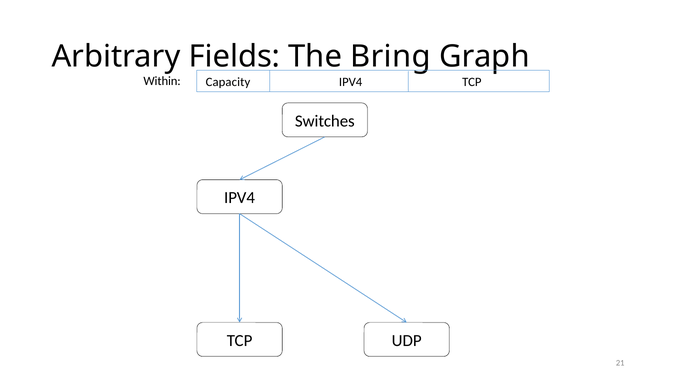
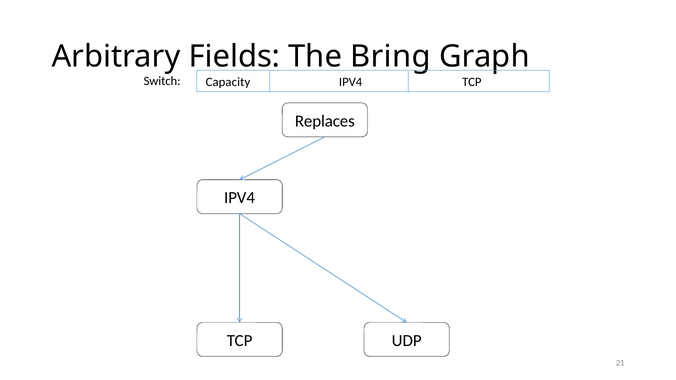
Within: Within -> Switch
Switches: Switches -> Replaces
